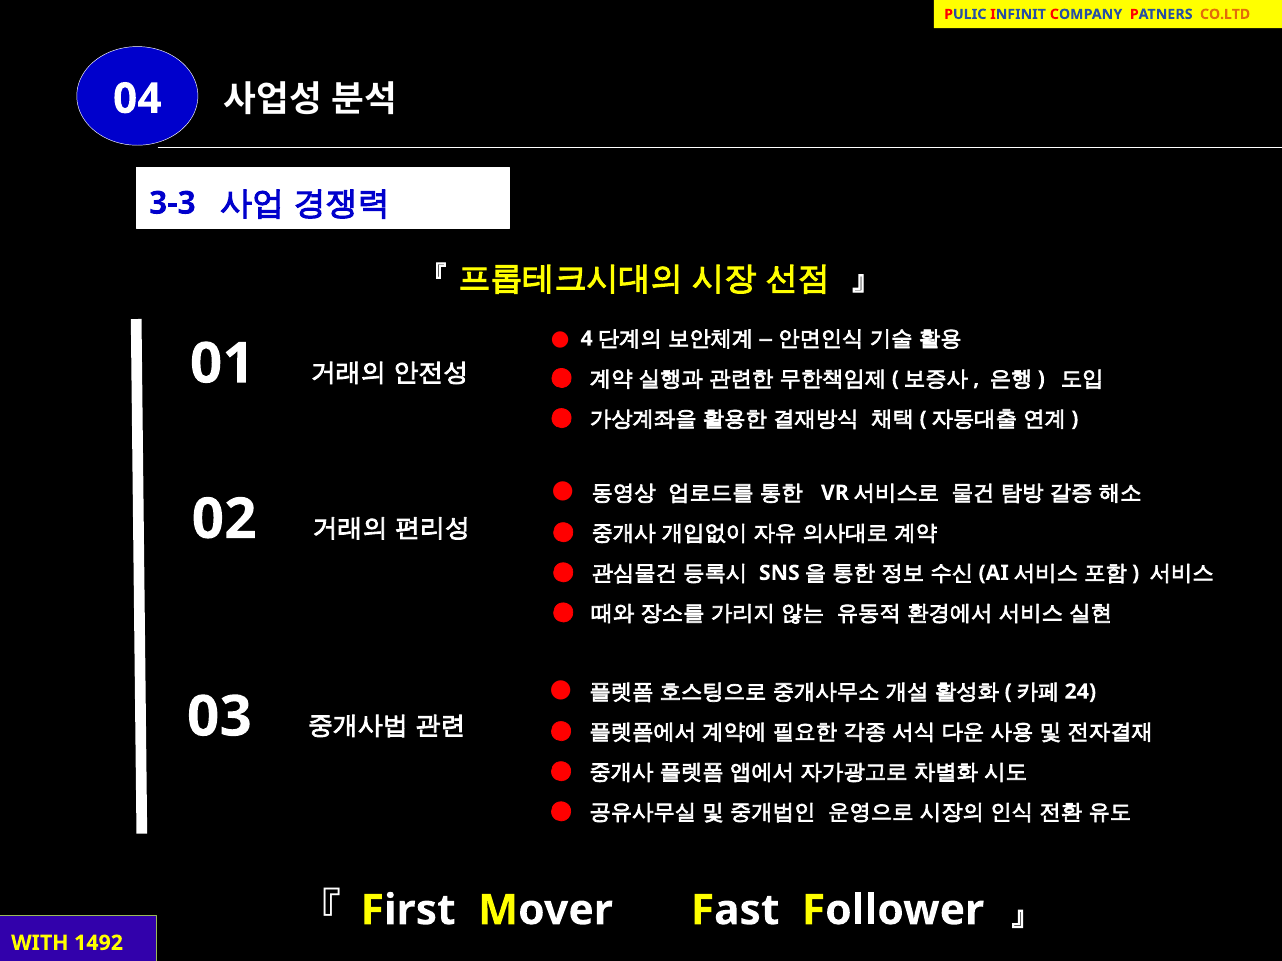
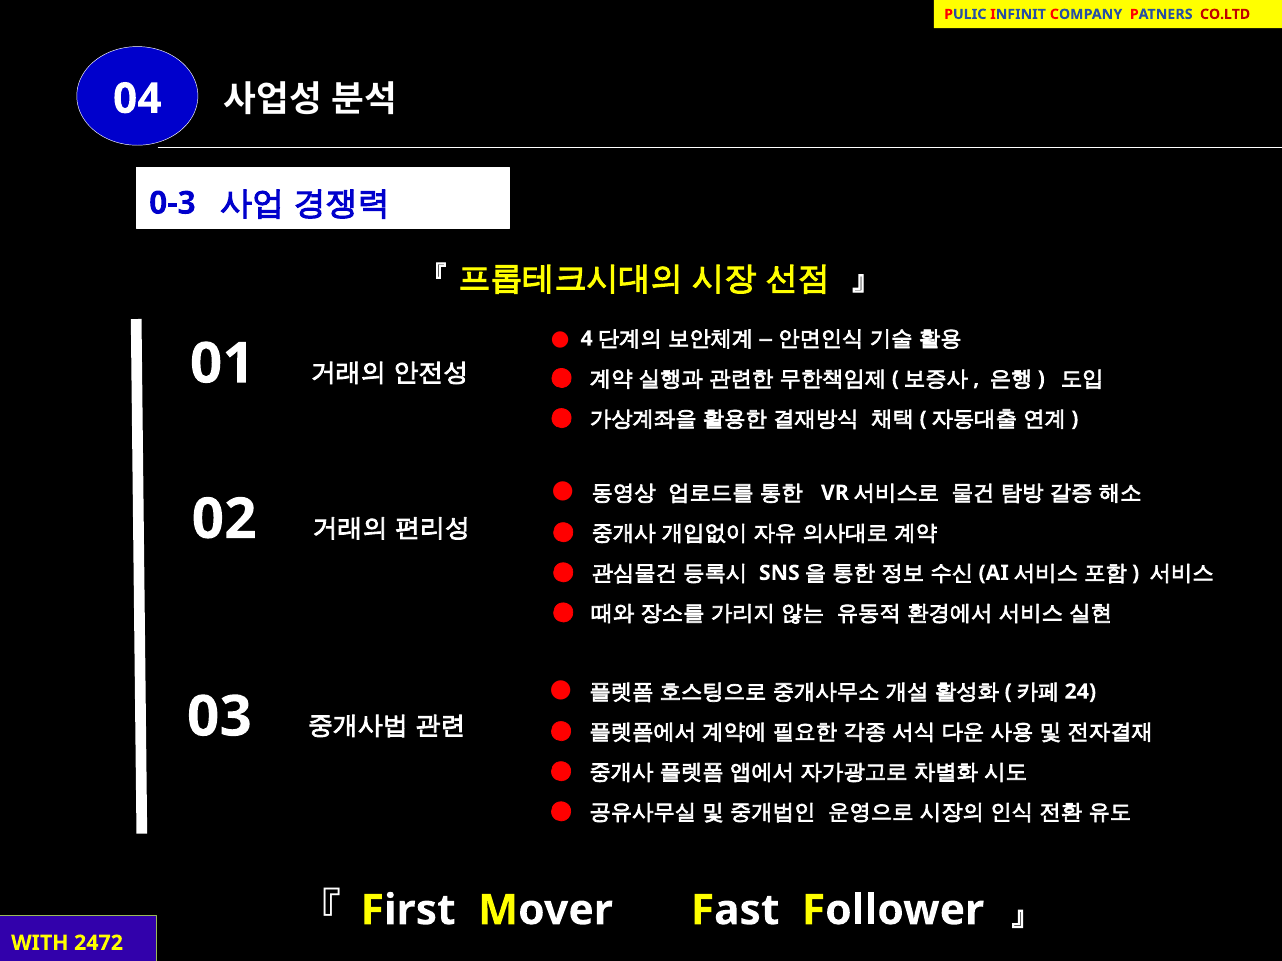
CO.LTD colour: orange -> red
3-3: 3-3 -> 0-3
1492: 1492 -> 2472
